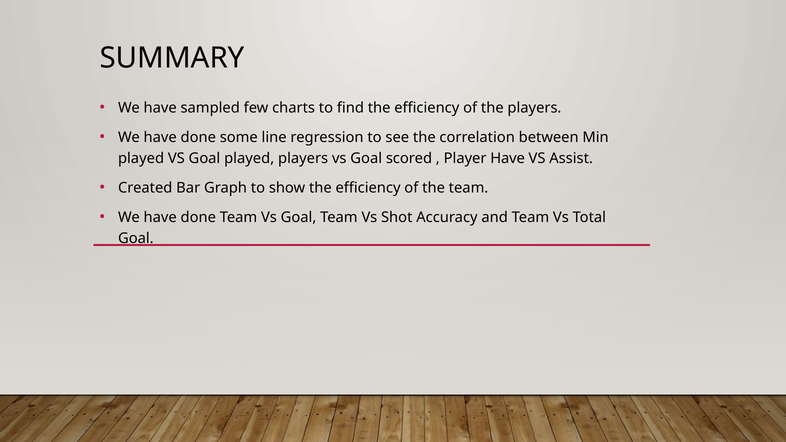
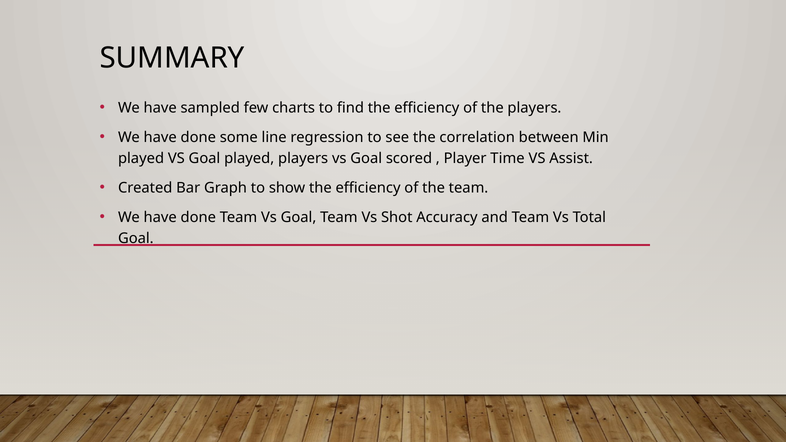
Player Have: Have -> Time
